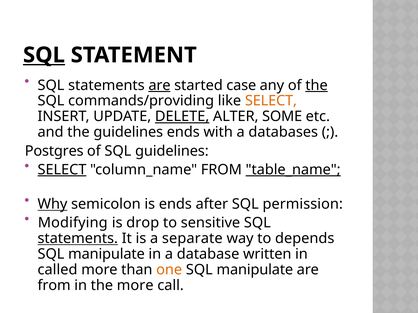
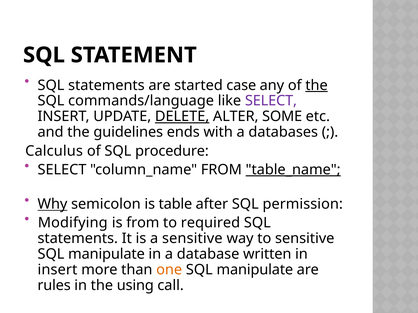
SQL at (44, 55) underline: present -> none
are at (160, 85) underline: present -> none
commands/providing: commands/providing -> commands/language
SELECT at (271, 101) colour: orange -> purple
Postgres: Postgres -> Calculus
SQL guidelines: guidelines -> procedure
SELECT at (62, 170) underline: present -> none
is ends: ends -> table
is drop: drop -> from
sensitive: sensitive -> required
statements at (78, 239) underline: present -> none
a separate: separate -> sensitive
to depends: depends -> sensitive
called at (58, 270): called -> insert
from at (54, 286): from -> rules
the more: more -> using
